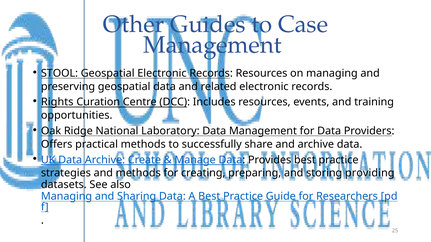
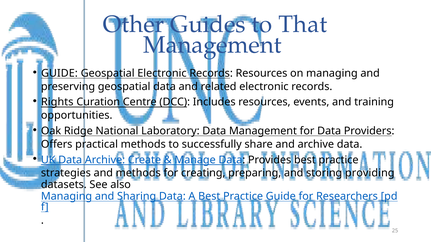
Case: Case -> That
STOOL at (59, 73): STOOL -> GUIDE
